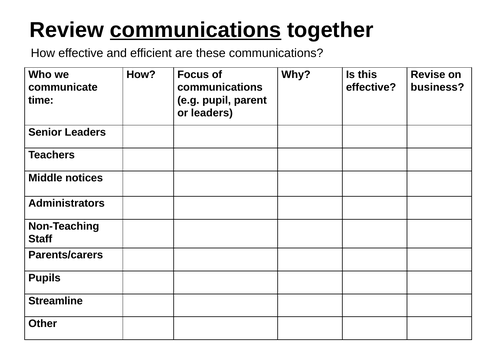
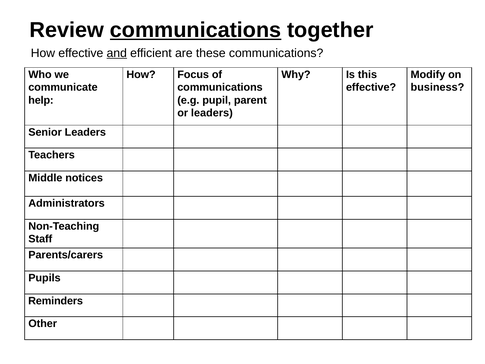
and underline: none -> present
Revise: Revise -> Modify
time: time -> help
Streamline: Streamline -> Reminders
